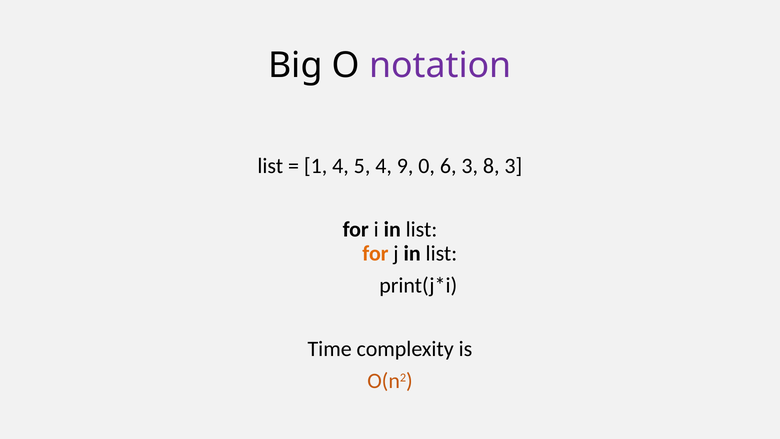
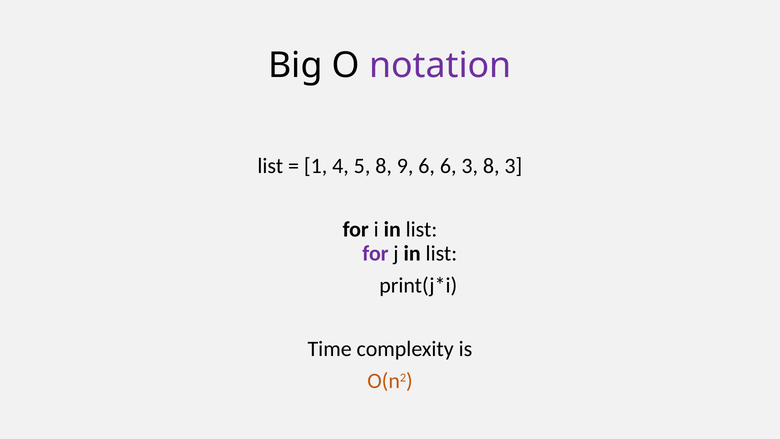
5 4: 4 -> 8
9 0: 0 -> 6
for at (375, 253) colour: orange -> purple
